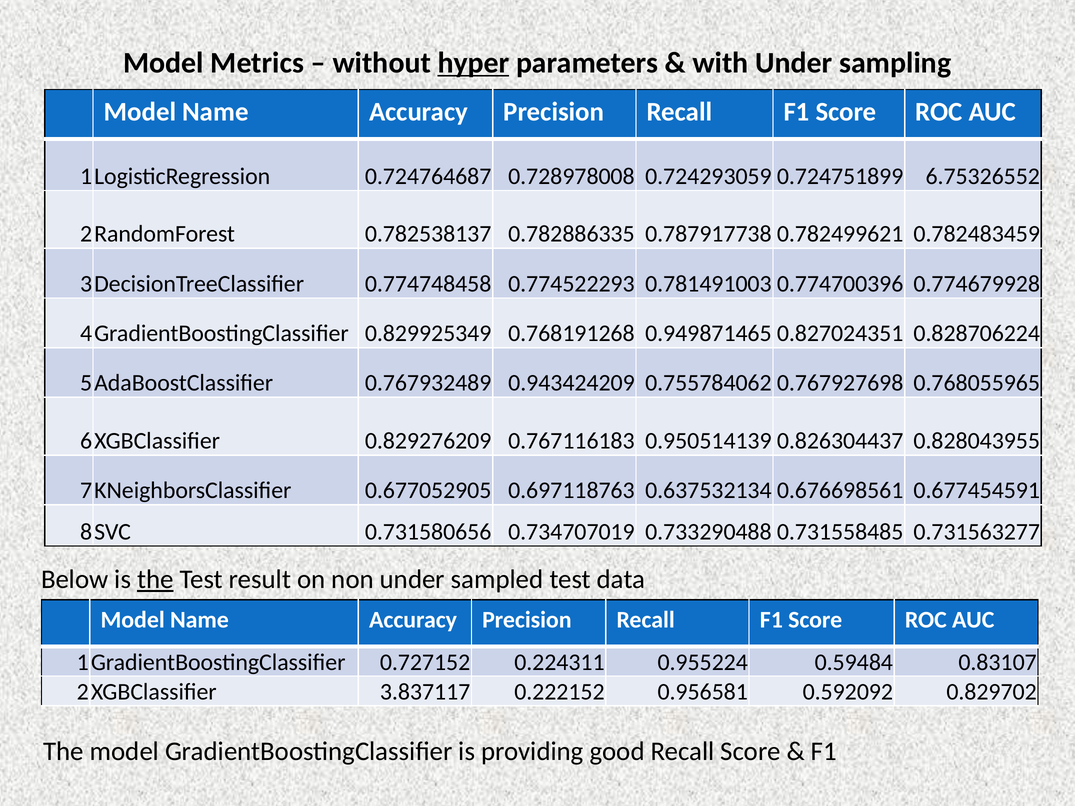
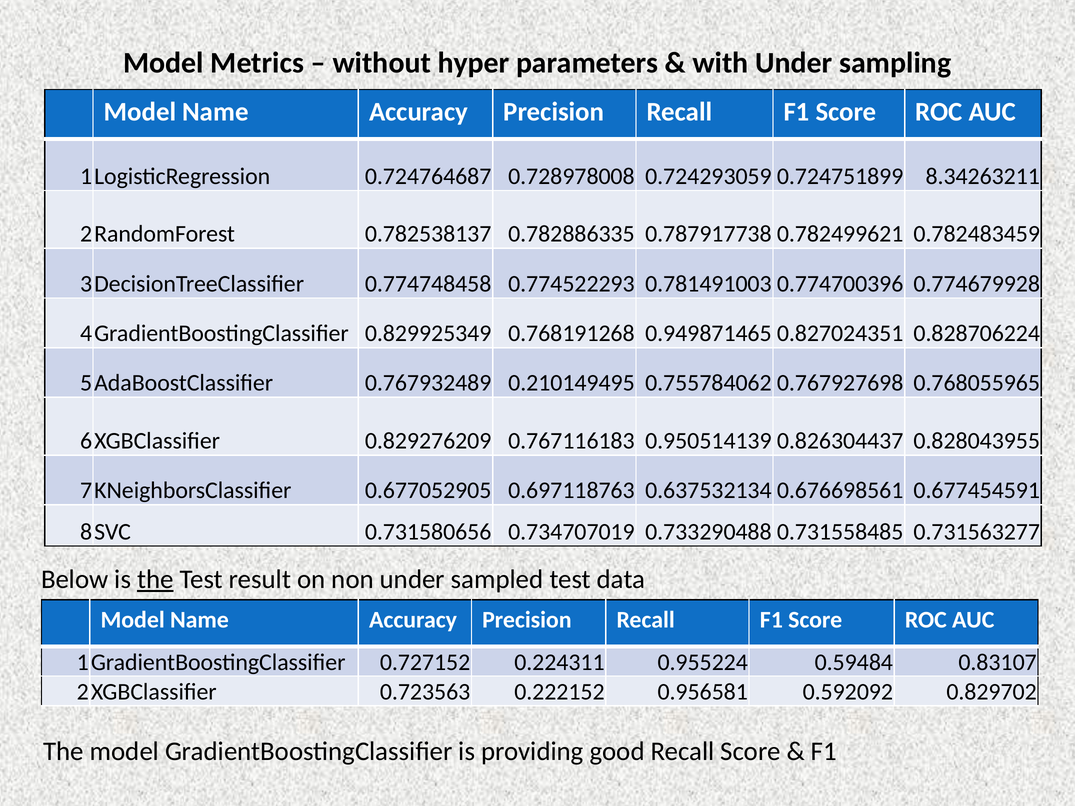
hyper underline: present -> none
6.75326552: 6.75326552 -> 8.34263211
0.943424209: 0.943424209 -> 0.210149495
3.837117: 3.837117 -> 0.723563
